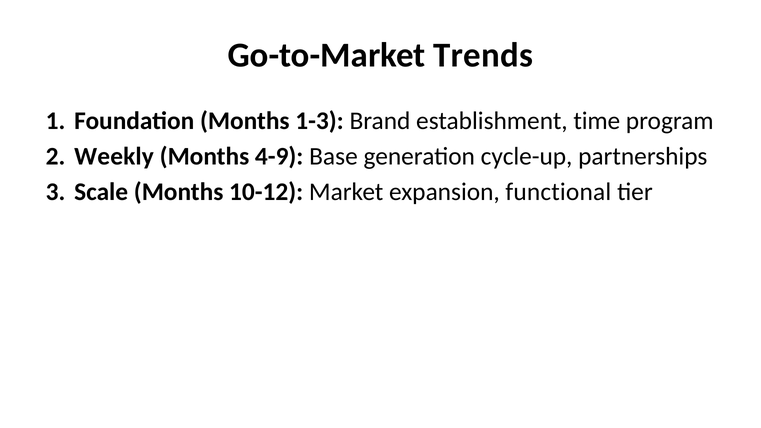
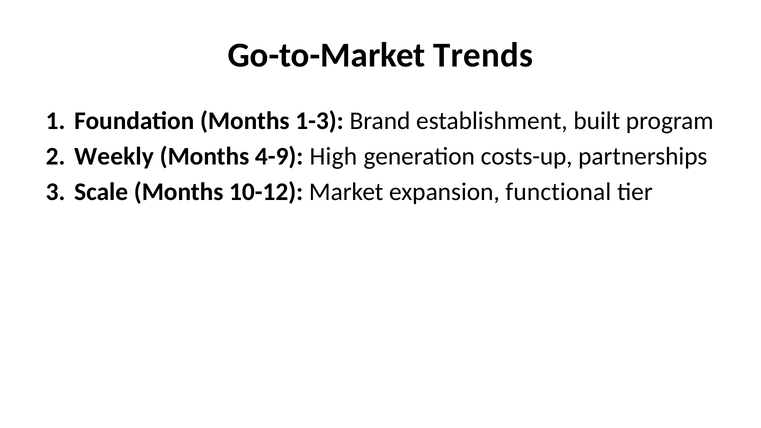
time: time -> built
Base: Base -> High
cycle-up: cycle-up -> costs-up
